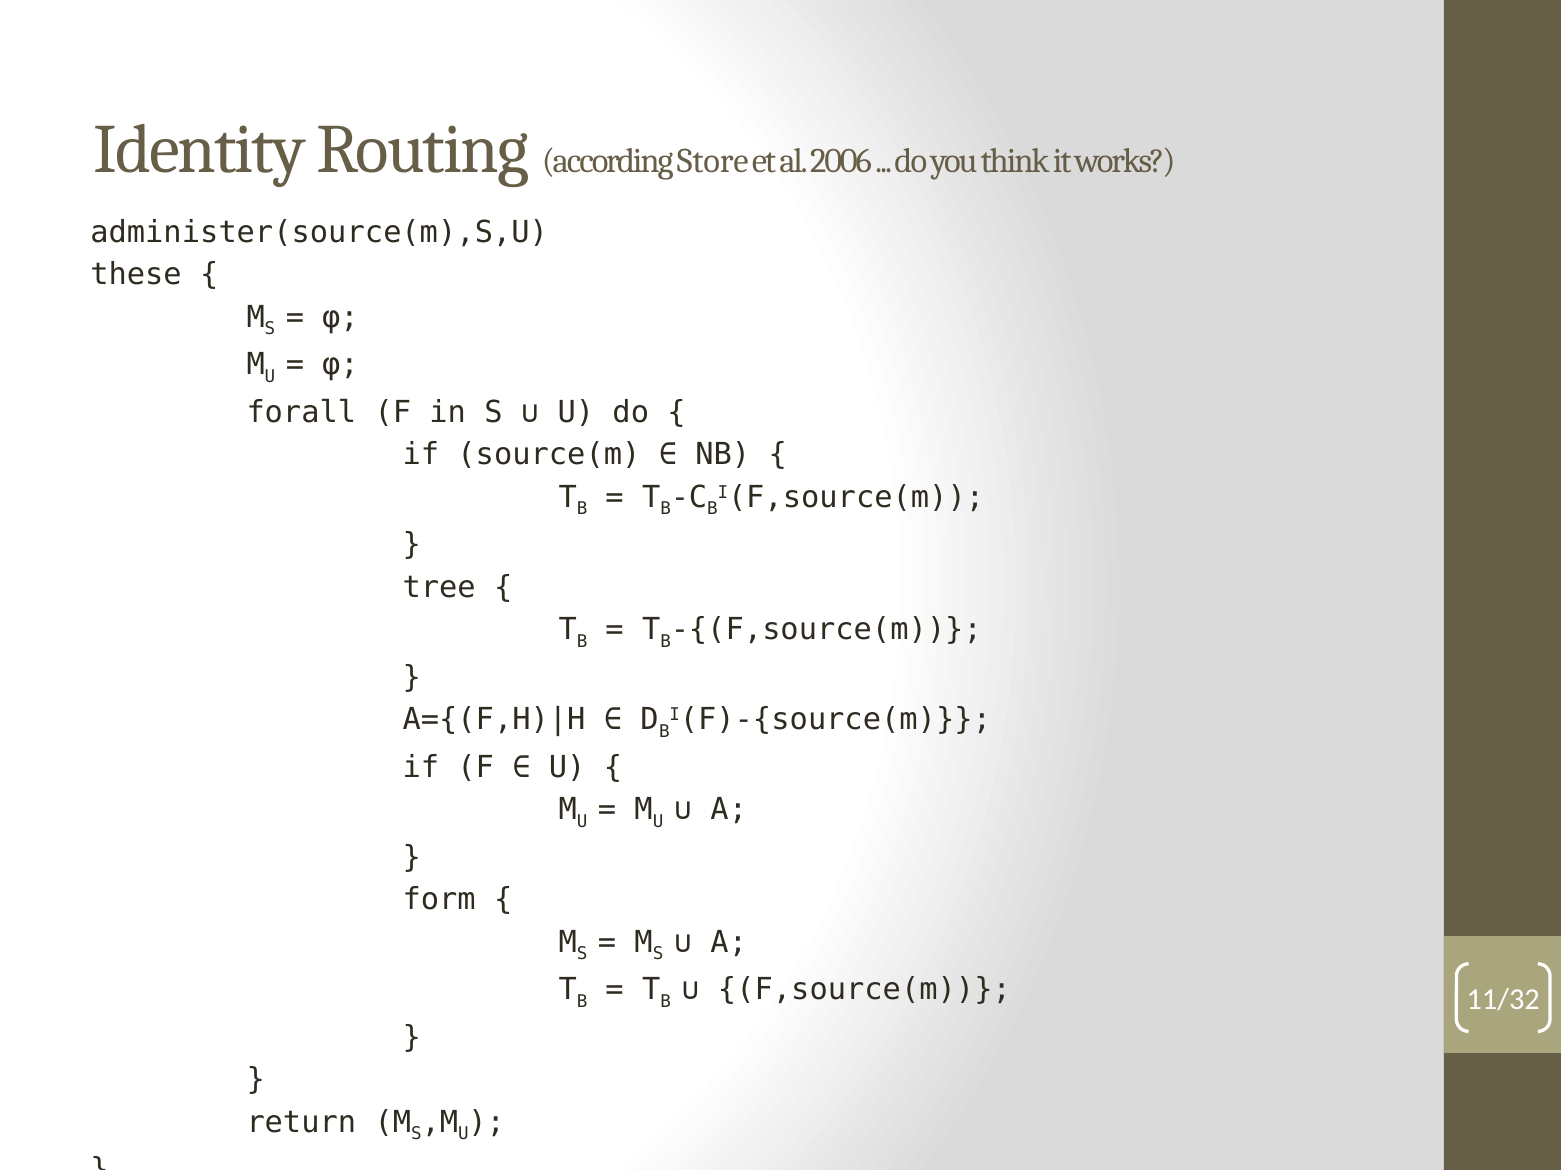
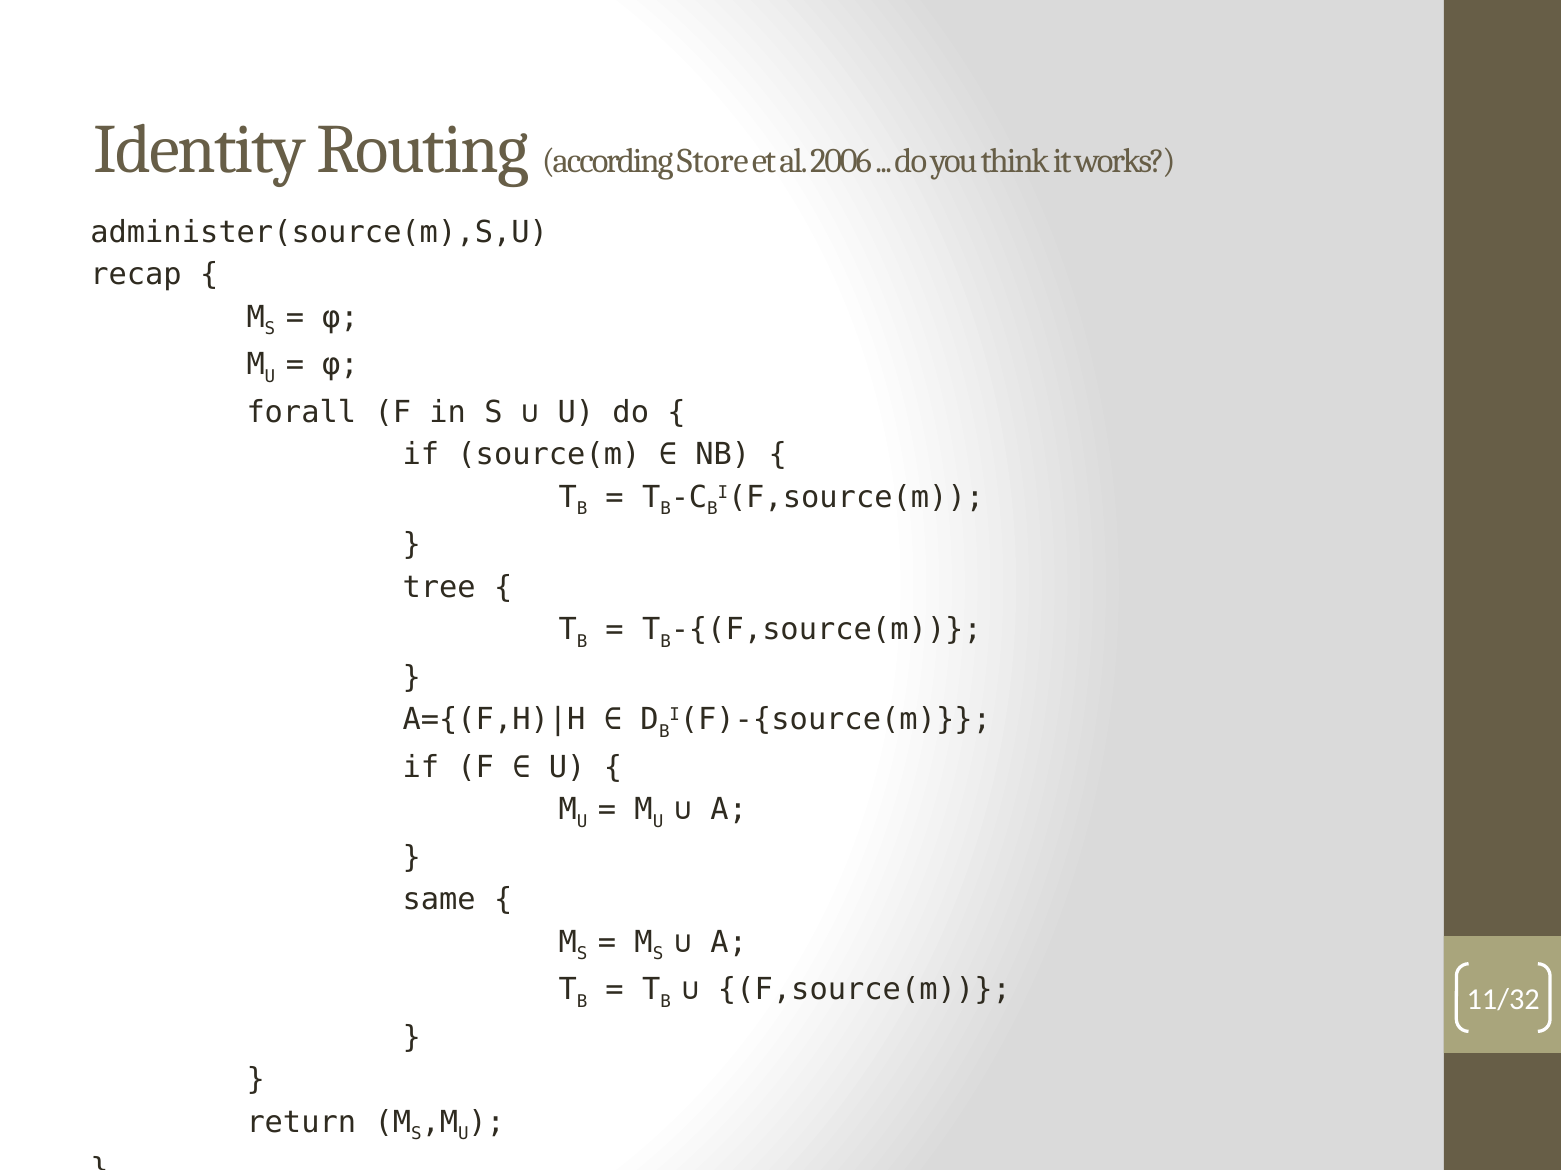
these: these -> recap
form: form -> same
